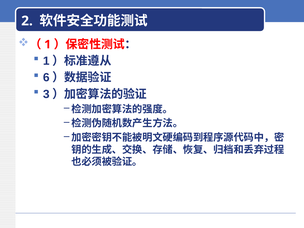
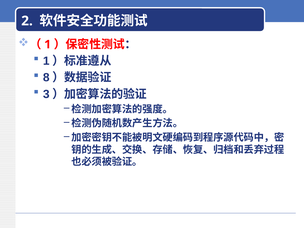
6: 6 -> 8
